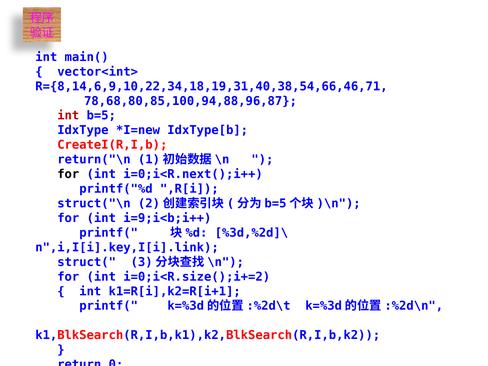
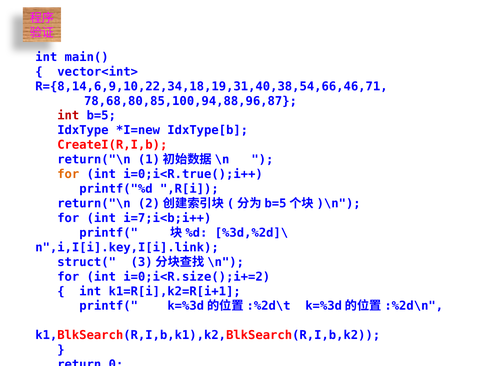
for at (68, 174) colour: black -> orange
i=0;i<R.next();i++: i=0;i<R.next();i++ -> i=0;i<R.true();i++
struct("\n at (94, 203): struct("\n -> return("\n
i=9;i<b;i++: i=9;i<b;i++ -> i=7;i<b;i++
